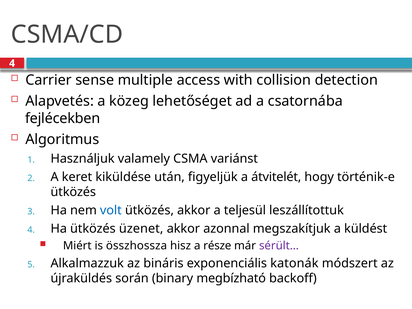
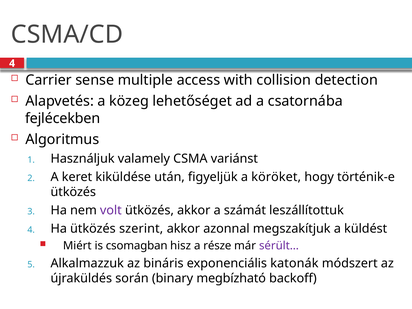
átvitelét: átvitelét -> köröket
volt colour: blue -> purple
teljesül: teljesül -> számát
üzenet: üzenet -> szerint
összhossza: összhossza -> csomagban
